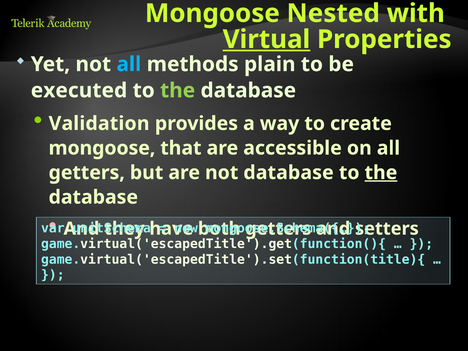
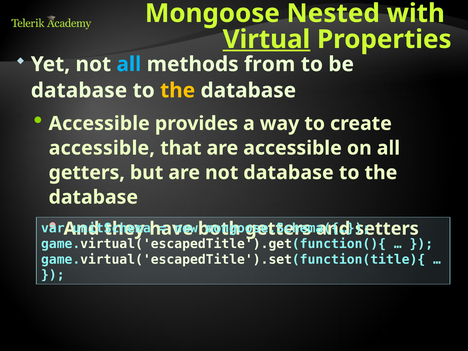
plain: plain -> from
executed at (79, 90): executed -> database
the at (178, 90) colour: light green -> yellow
Validation at (99, 124): Validation -> Accessible
mongoose at (102, 148): mongoose -> accessible
the at (381, 173) underline: present -> none
